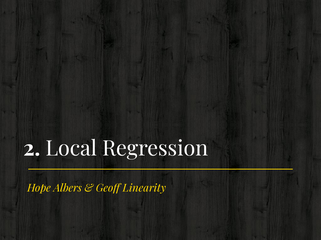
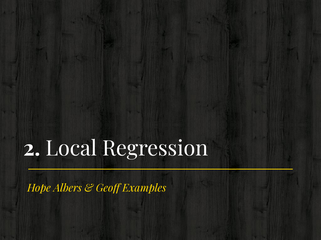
Linearity: Linearity -> Examples
